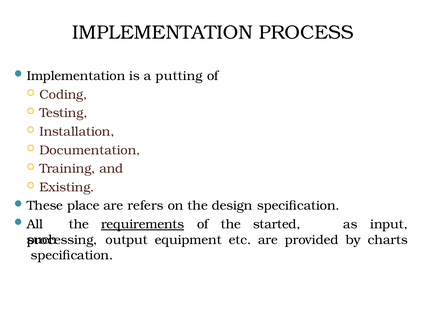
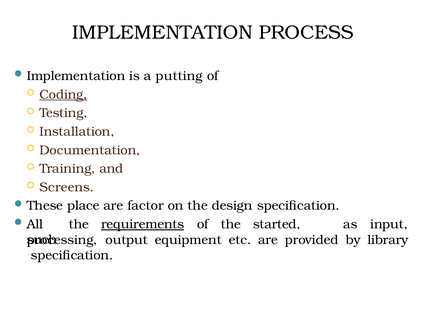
Coding underline: none -> present
Existing: Existing -> Screens
refers: refers -> factor
charts: charts -> library
